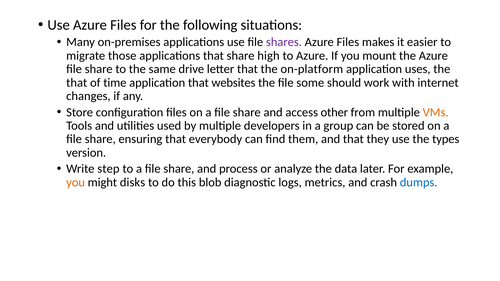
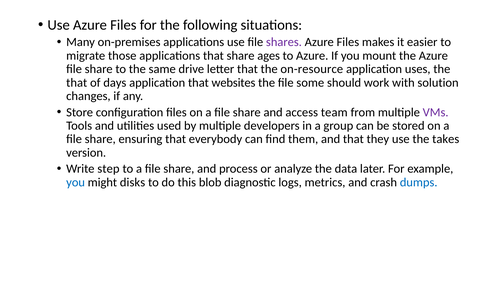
high: high -> ages
on-platform: on-platform -> on-resource
time: time -> days
internet: internet -> solution
other: other -> team
VMs colour: orange -> purple
types: types -> takes
you at (76, 182) colour: orange -> blue
